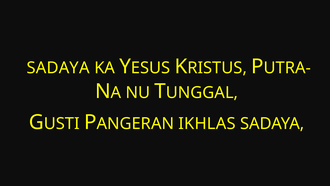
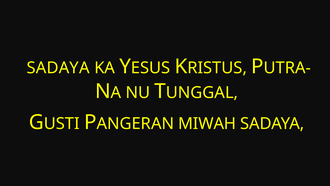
IKHLAS: IKHLAS -> MIWAH
